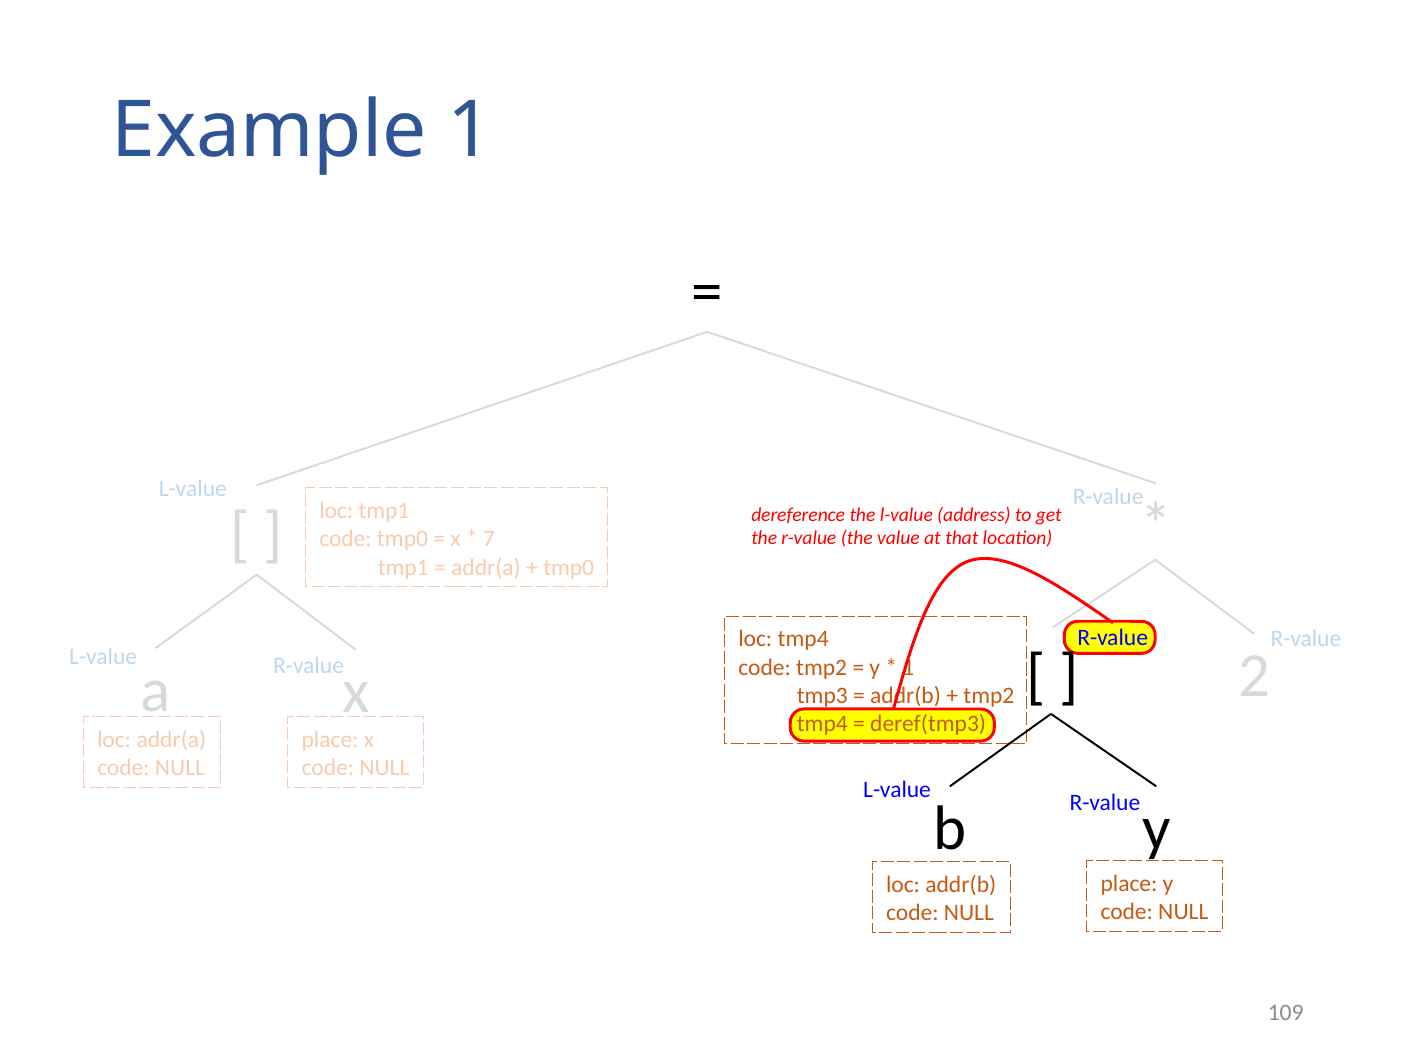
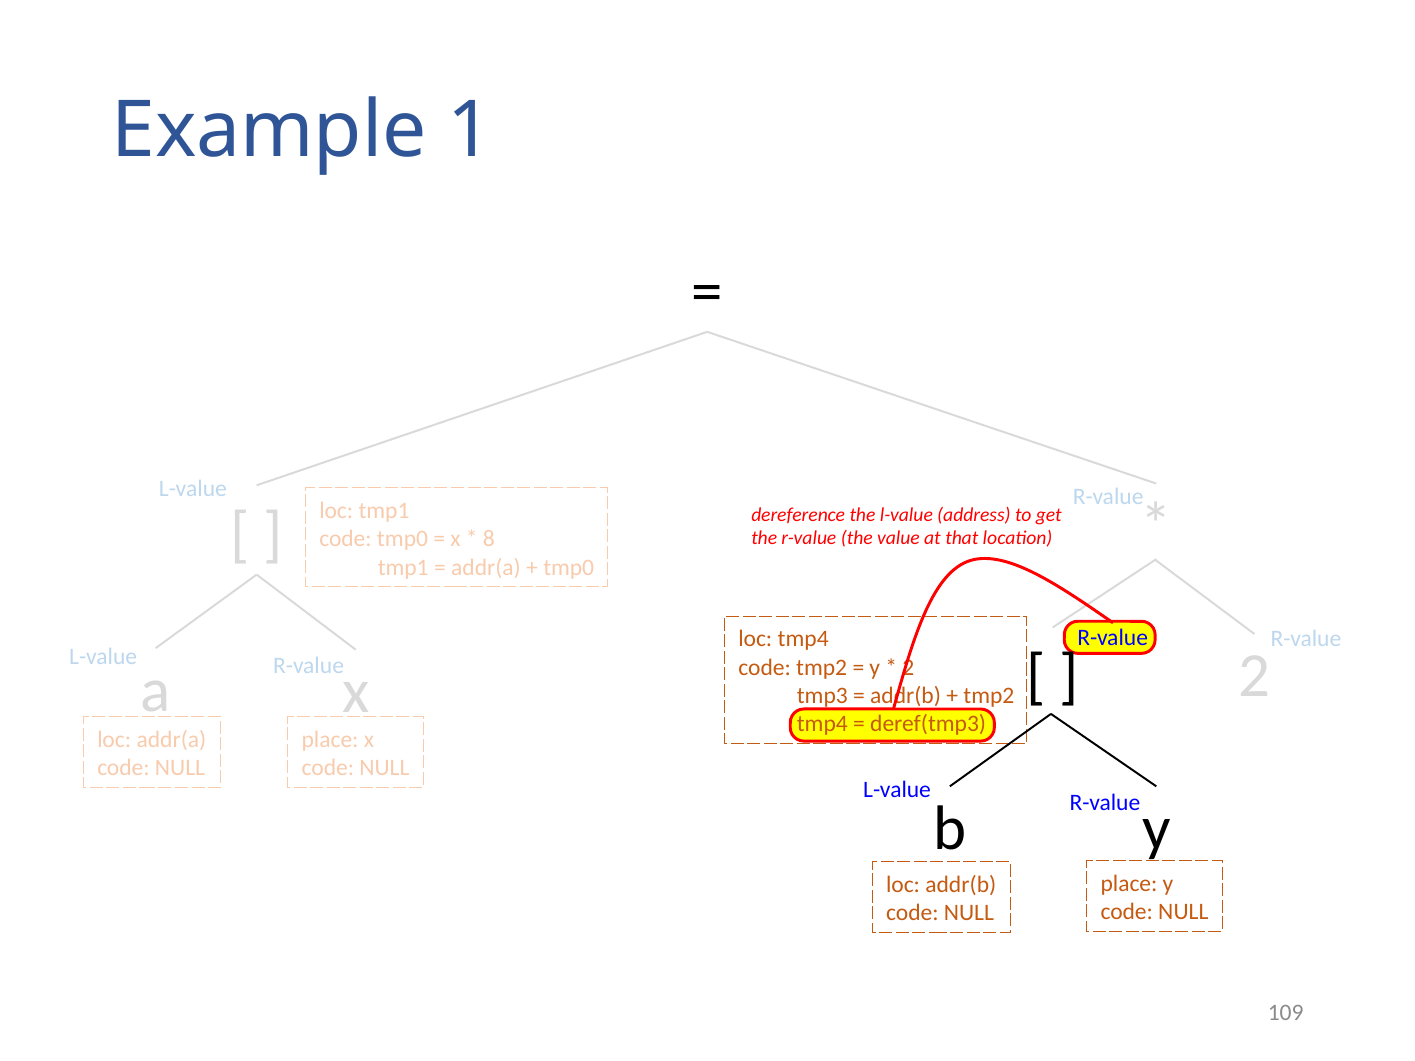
7: 7 -> 8
1 at (908, 667): 1 -> 2
